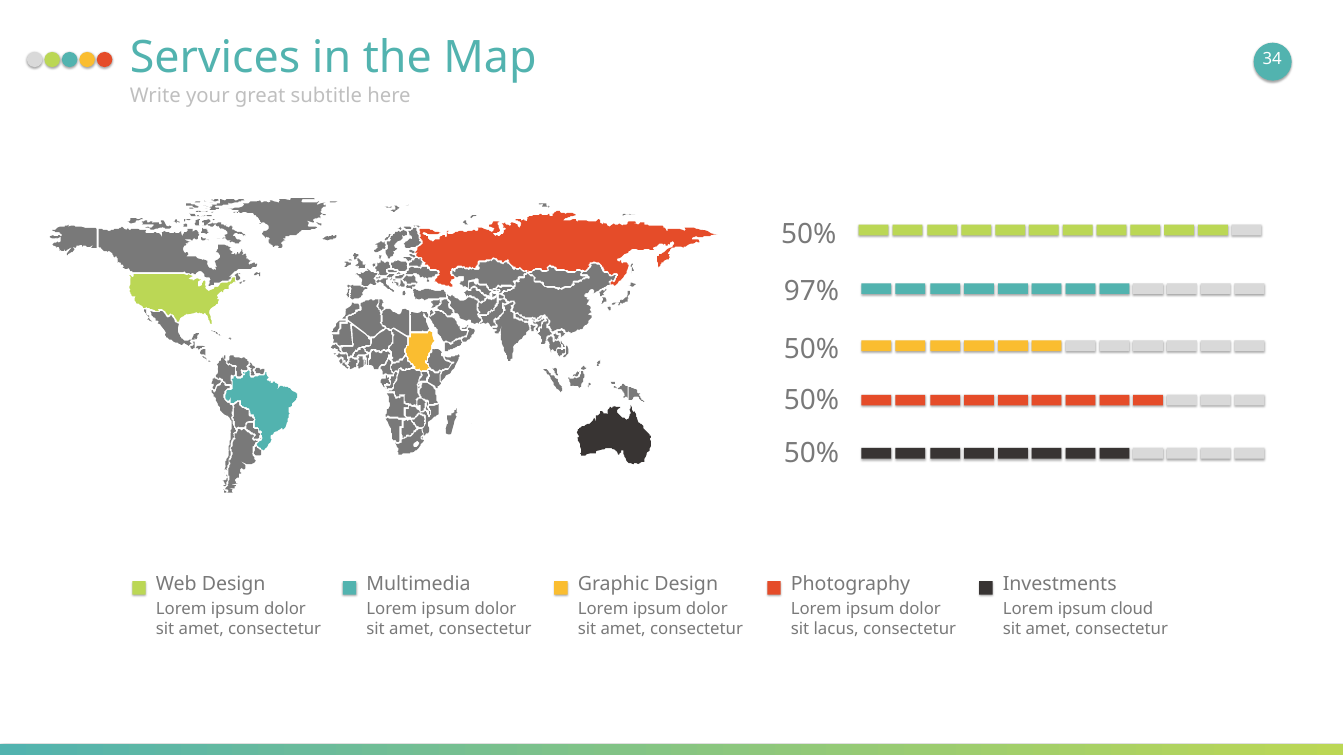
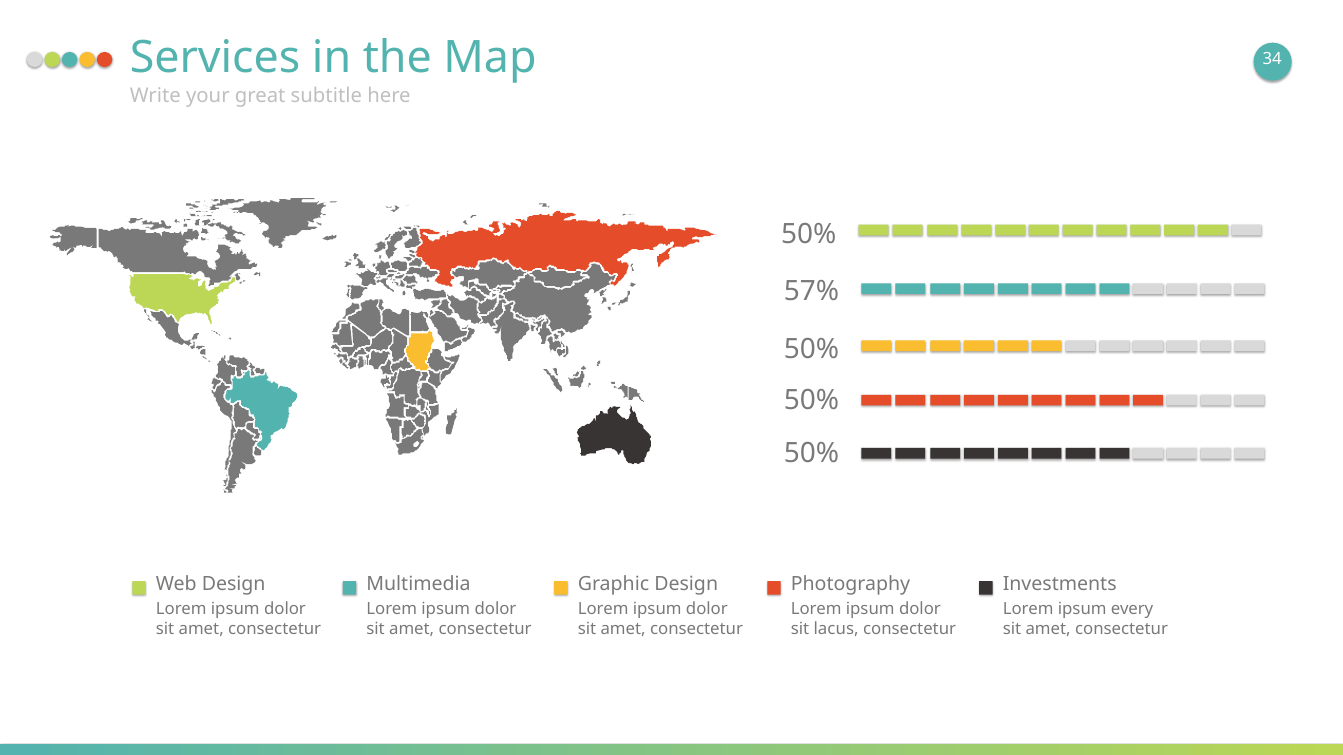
97%: 97% -> 57%
cloud: cloud -> every
